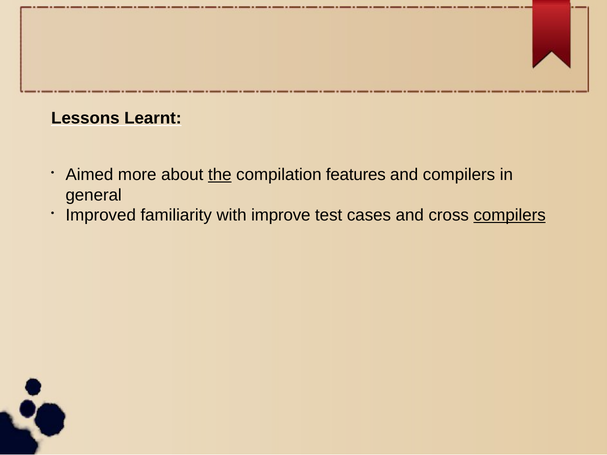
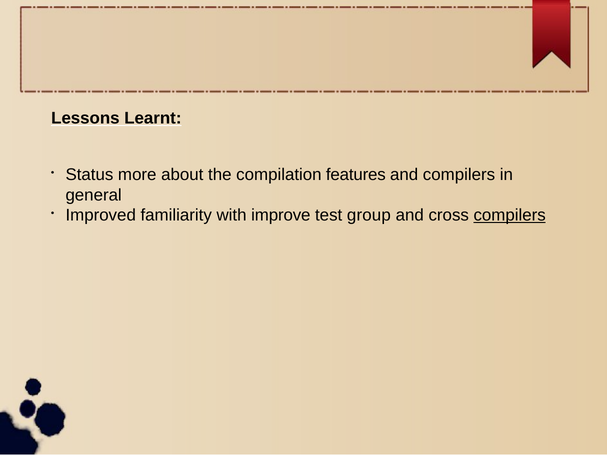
Aimed: Aimed -> Status
the underline: present -> none
cases: cases -> group
